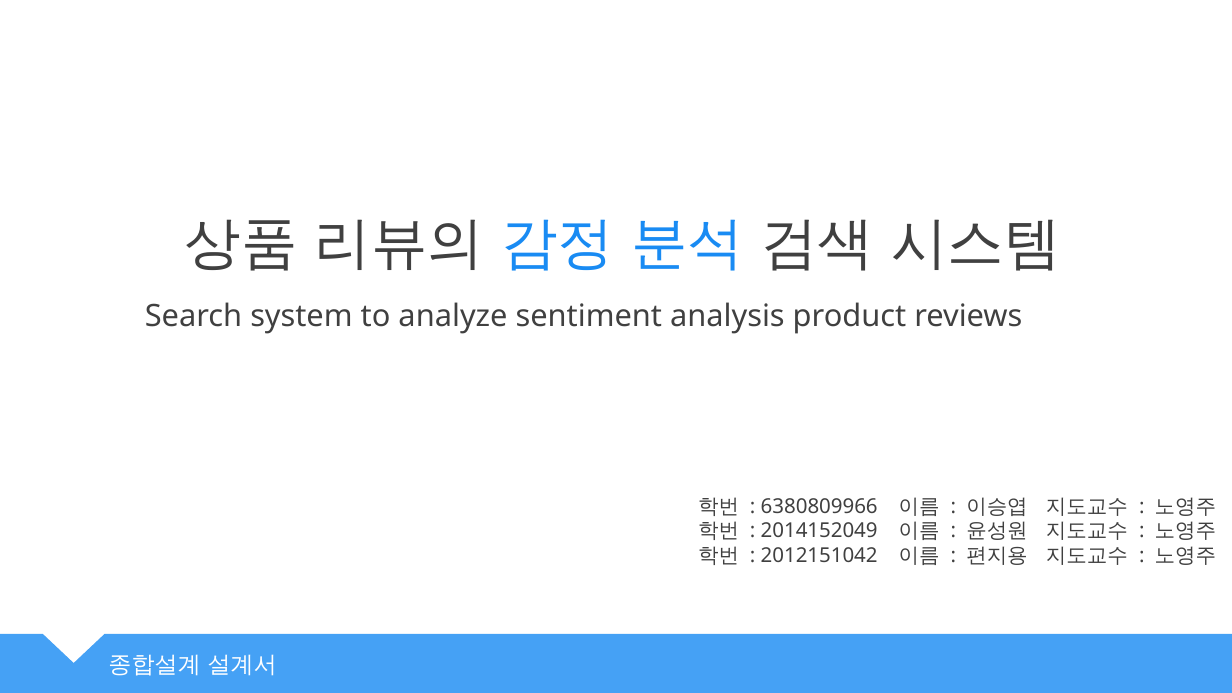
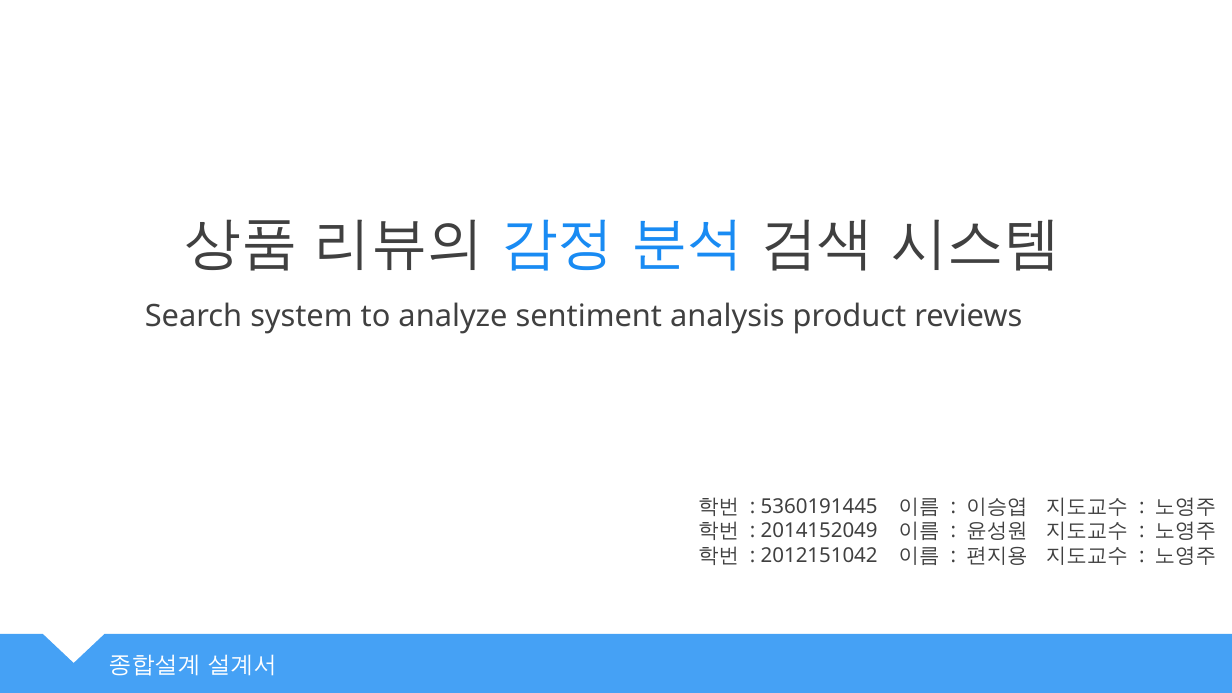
6380809966: 6380809966 -> 5360191445
